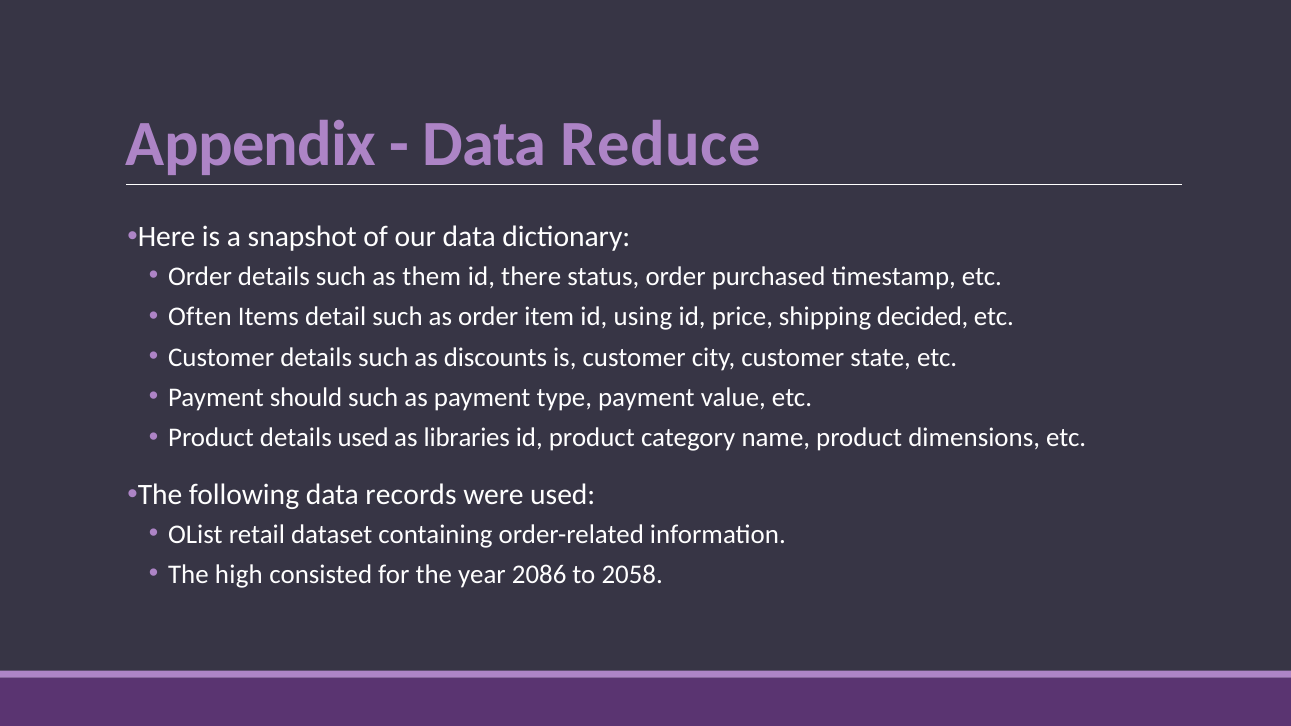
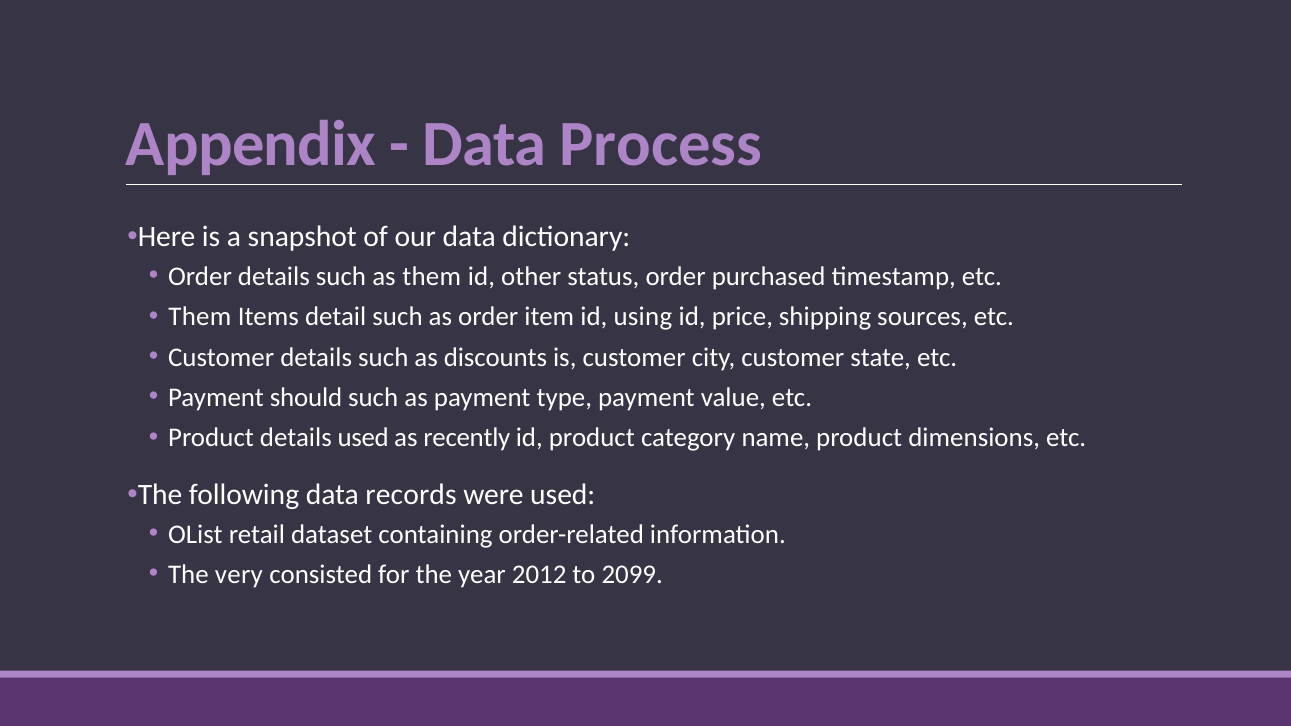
Reduce: Reduce -> Process
there: there -> other
Often at (200, 317): Often -> Them
decided: decided -> sources
libraries: libraries -> recently
high: high -> very
2086: 2086 -> 2012
2058: 2058 -> 2099
